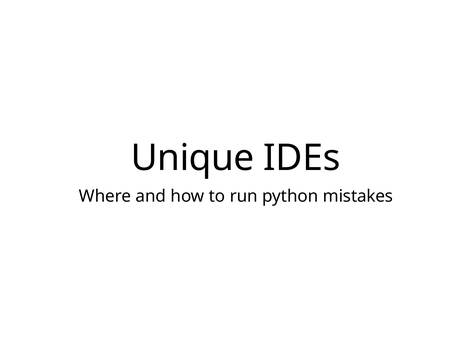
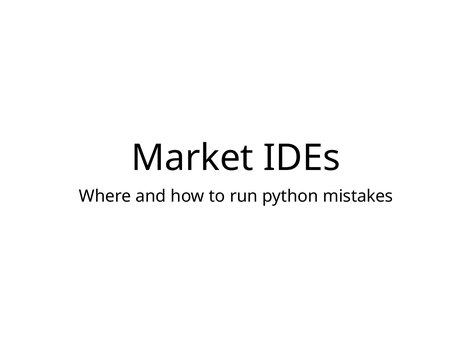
Unique: Unique -> Market
